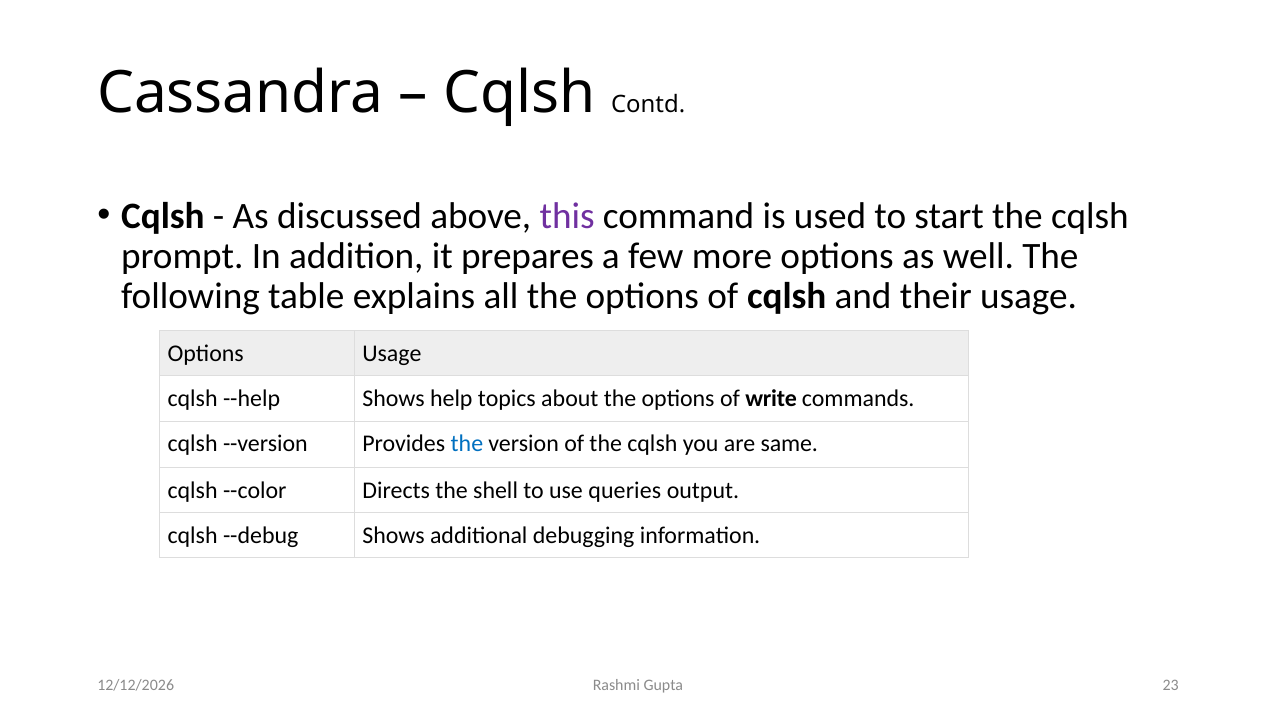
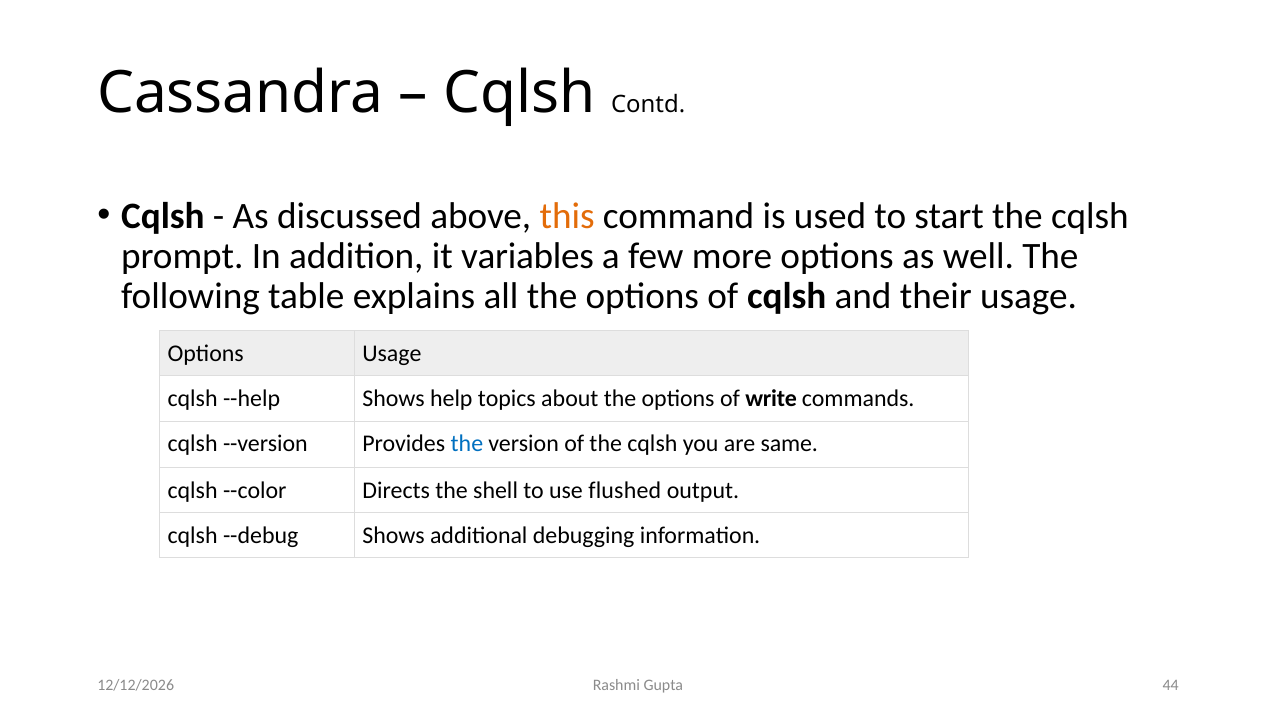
this colour: purple -> orange
prepares: prepares -> variables
queries: queries -> flushed
23: 23 -> 44
